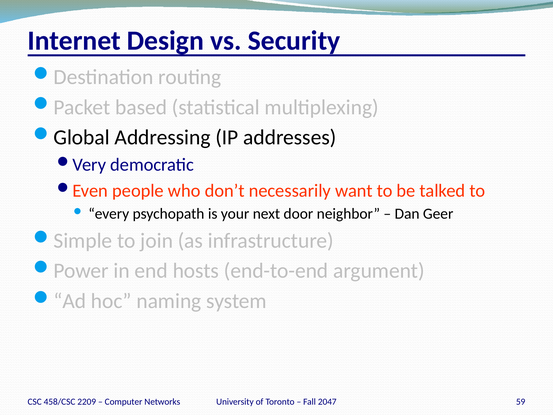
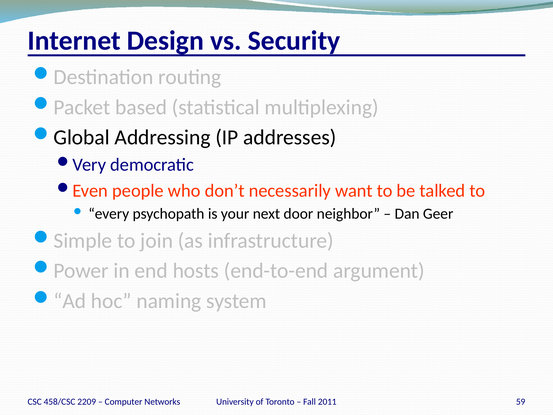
2047: 2047 -> 2011
